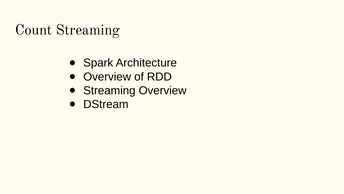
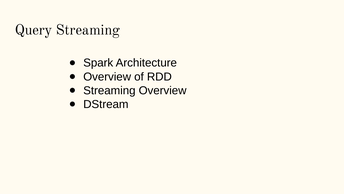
Count: Count -> Query
